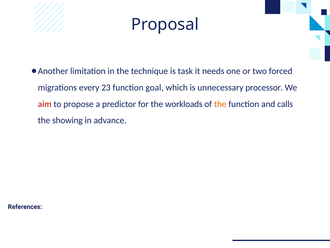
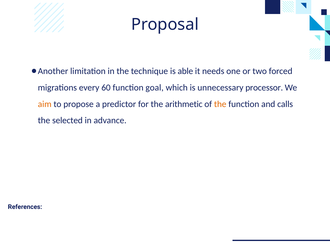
task: task -> able
23: 23 -> 60
aim colour: red -> orange
workloads: workloads -> arithmetic
showing: showing -> selected
